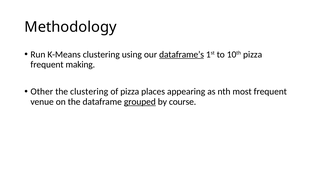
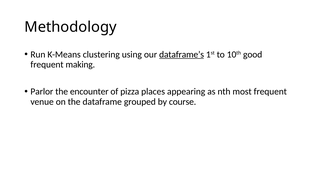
10th pizza: pizza -> good
Other: Other -> Parlor
the clustering: clustering -> encounter
grouped underline: present -> none
